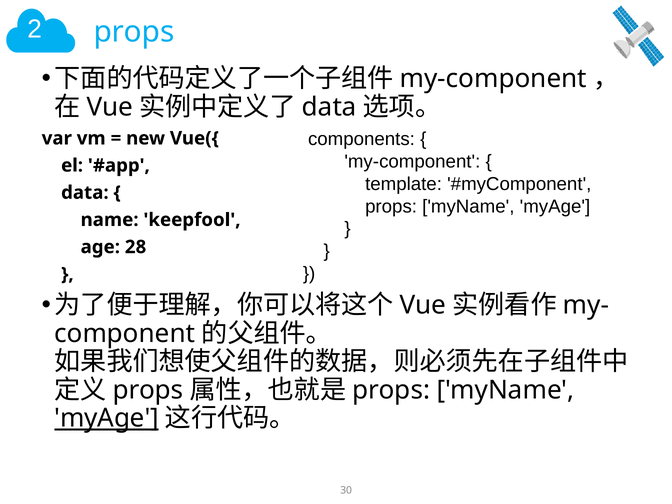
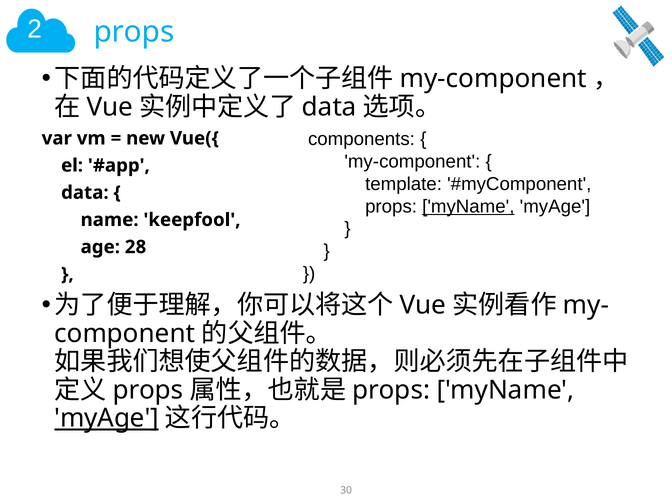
myName at (468, 206) underline: none -> present
